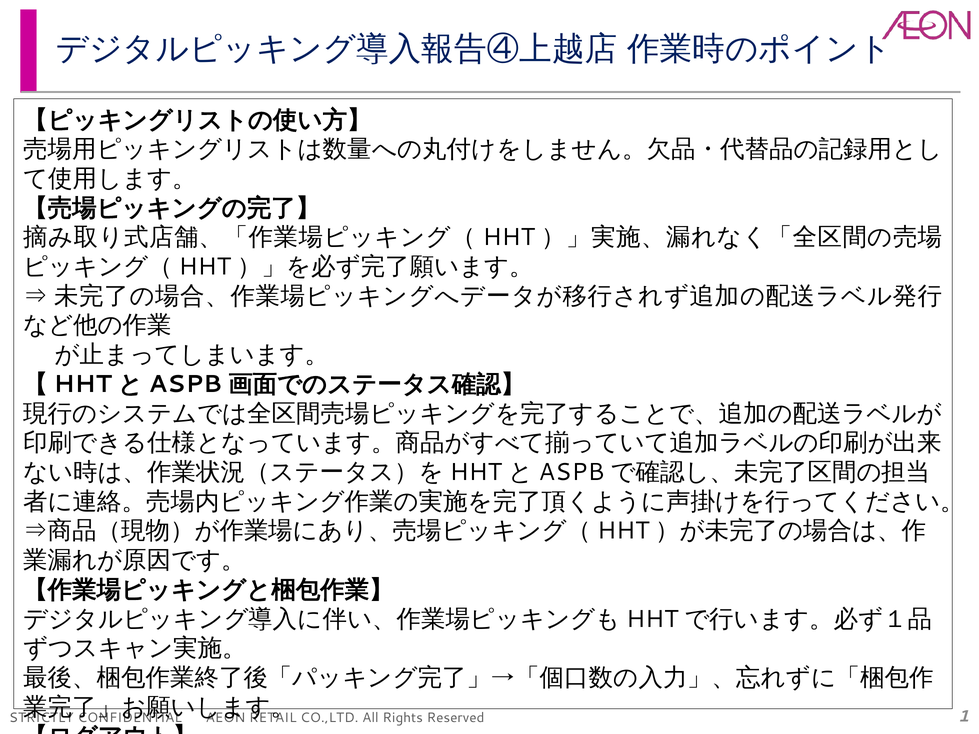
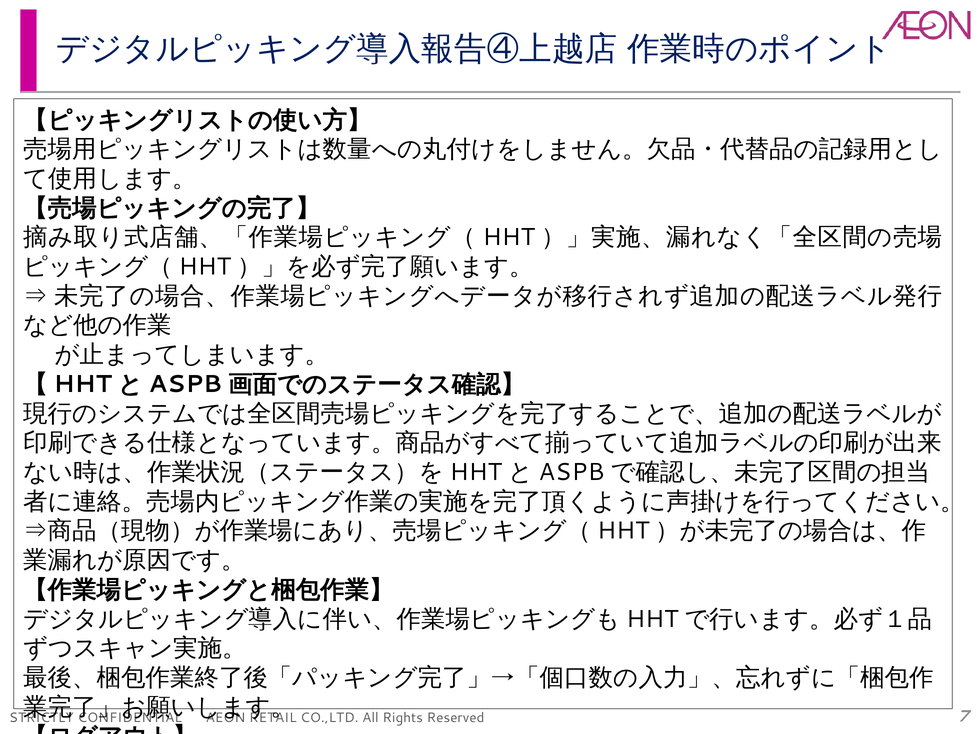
1: 1 -> 7
